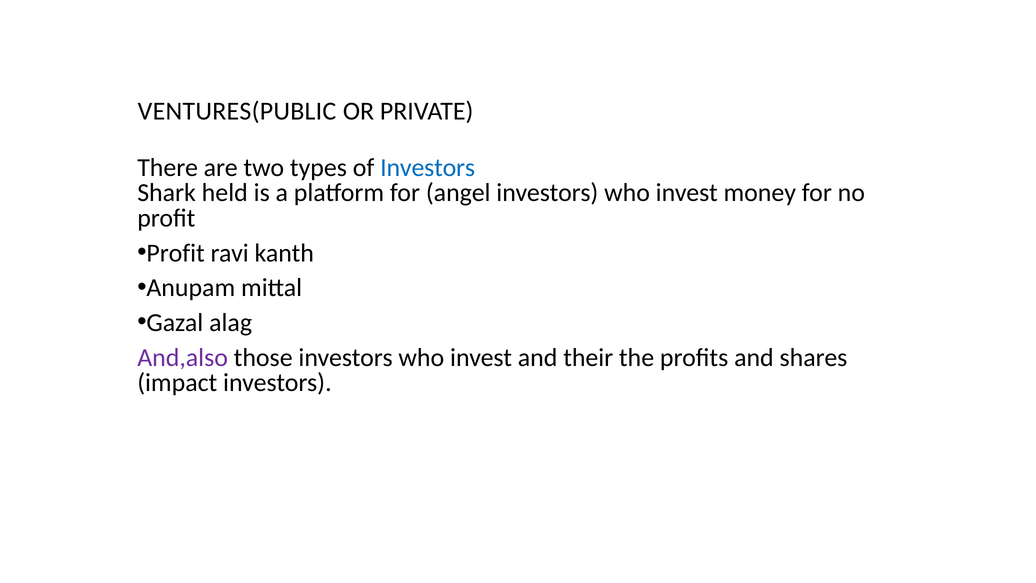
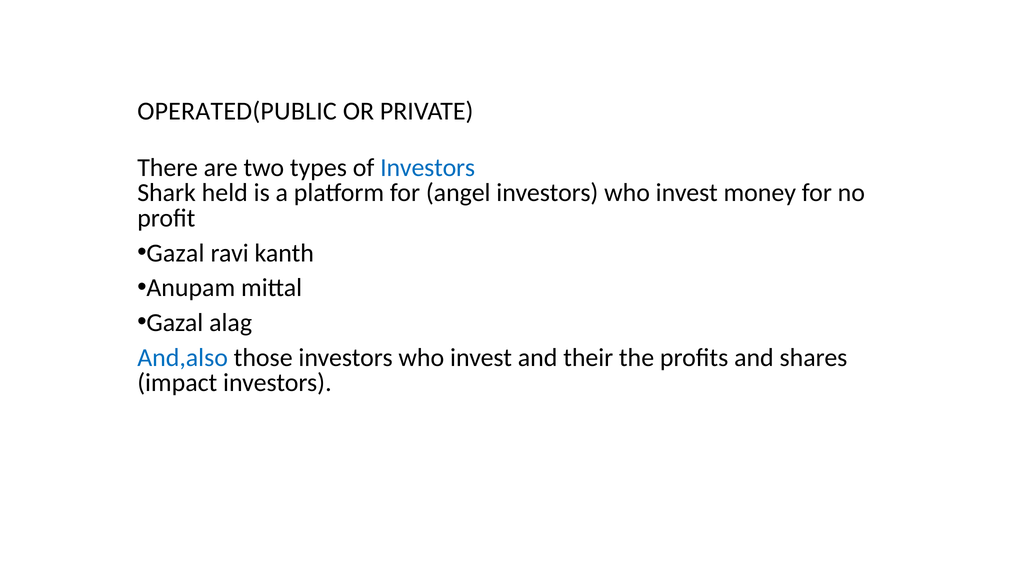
VENTURES(PUBLIC: VENTURES(PUBLIC -> OPERATED(PUBLIC
Profit at (176, 253): Profit -> Gazal
And,also colour: purple -> blue
